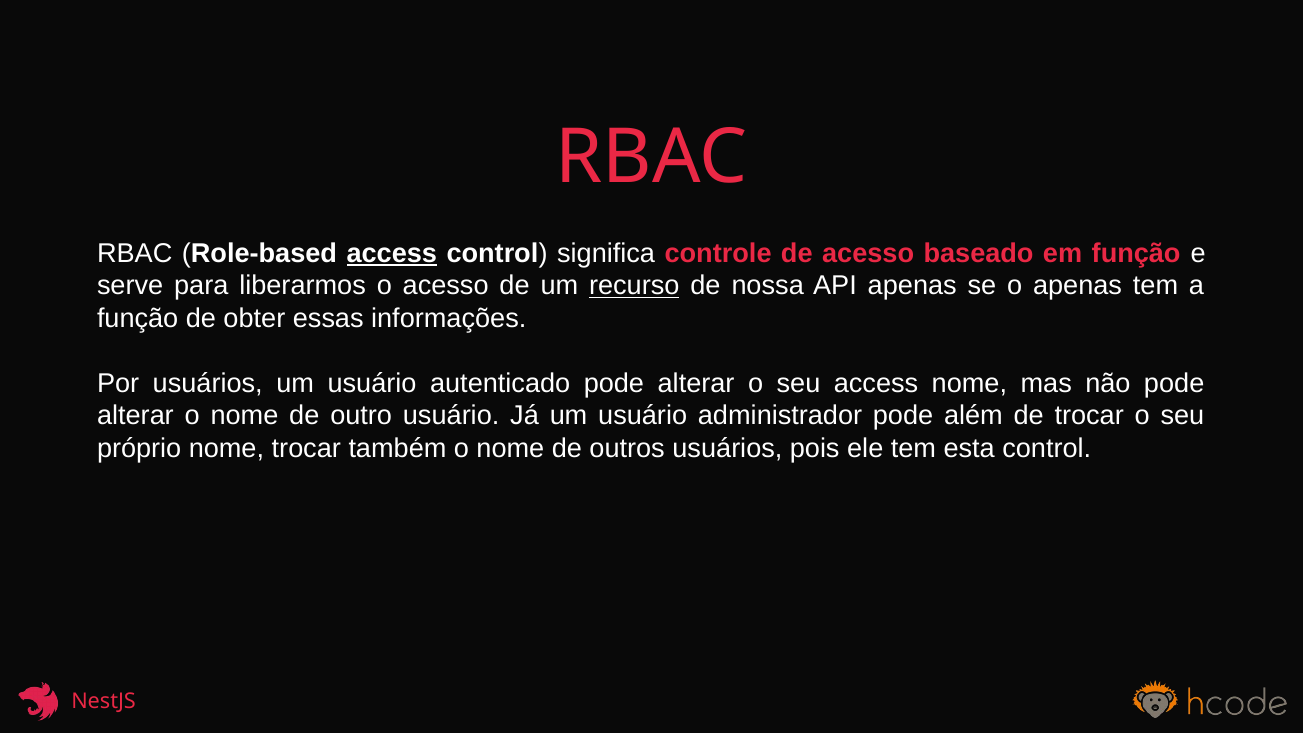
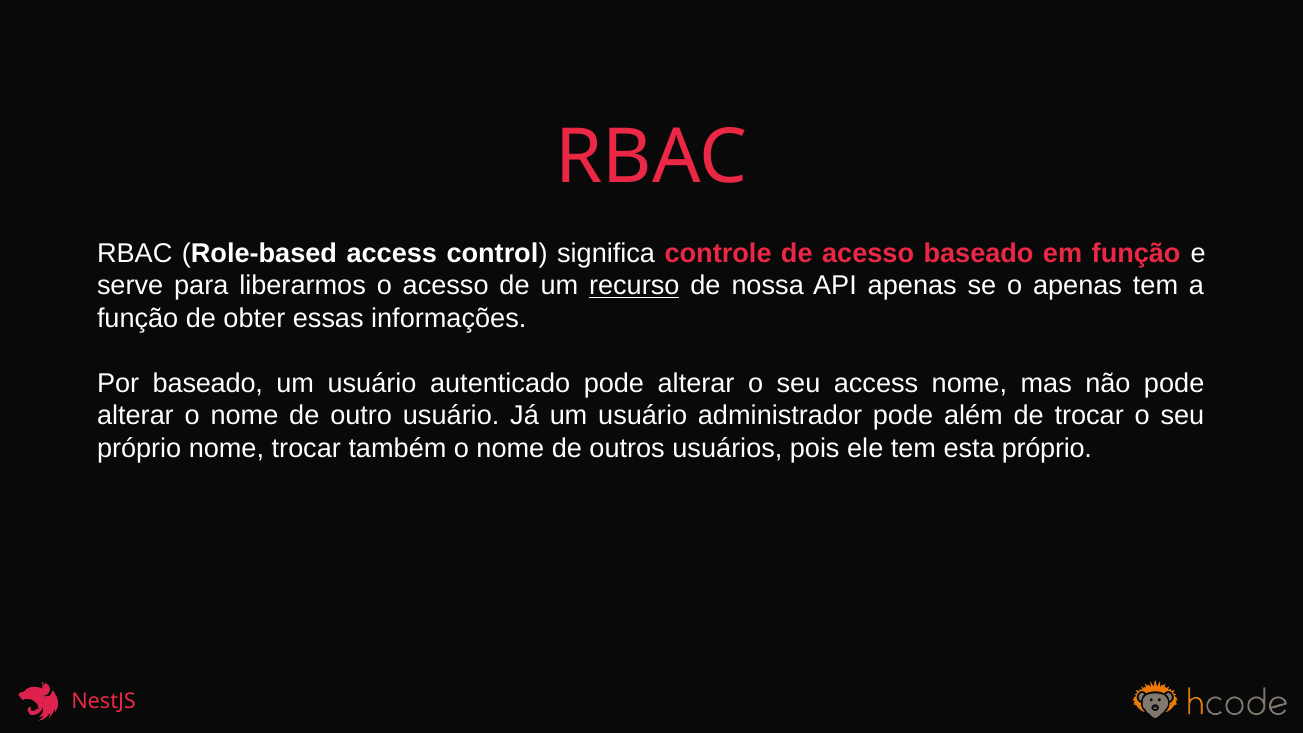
access at (392, 253) underline: present -> none
Por usuários: usuários -> baseado
esta control: control -> próprio
